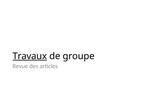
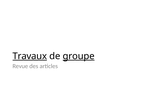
groupe underline: none -> present
